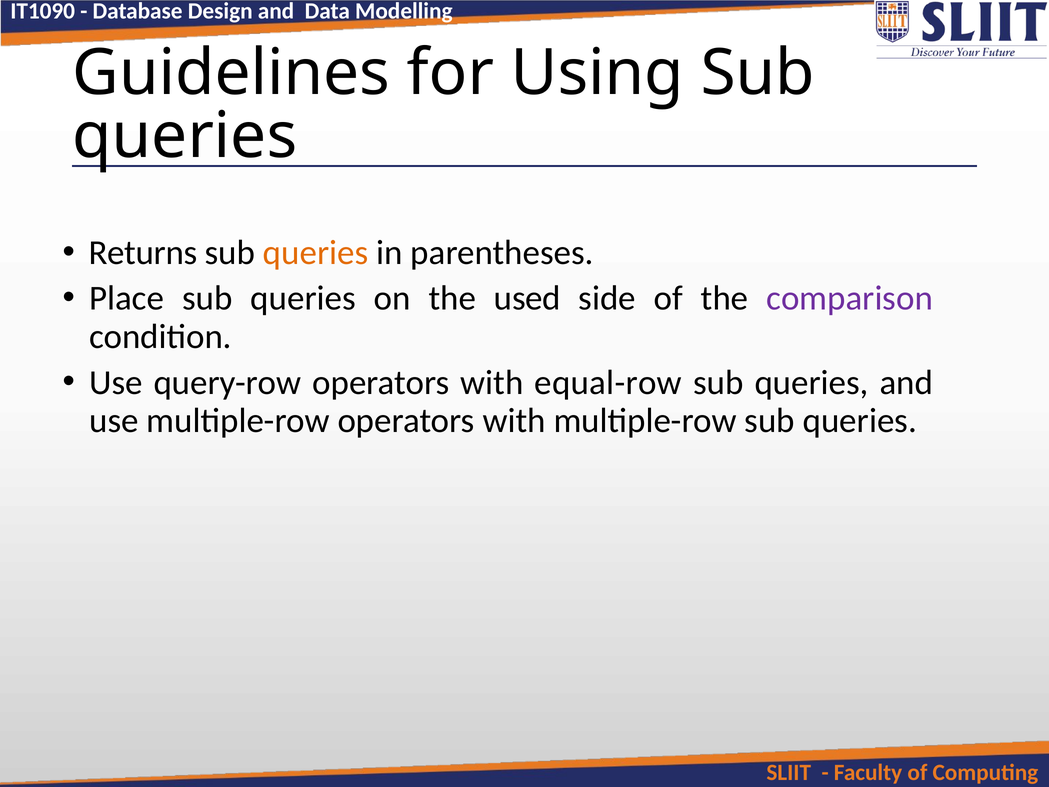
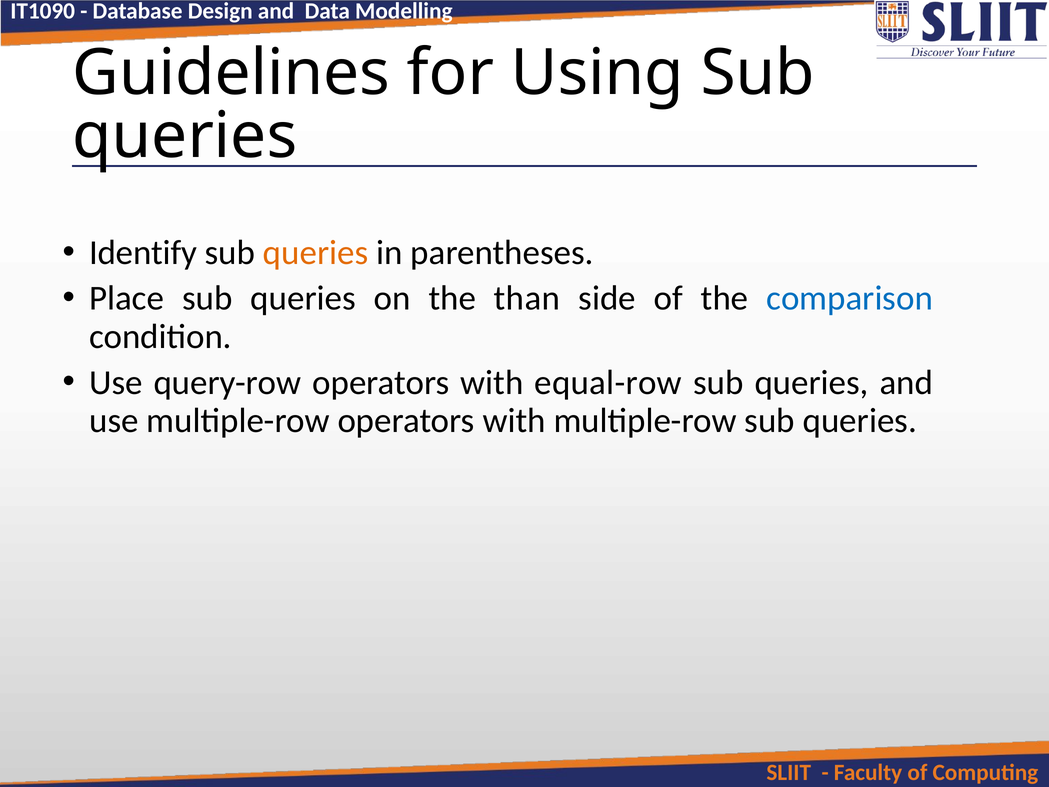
Returns: Returns -> Identify
used: used -> than
comparison colour: purple -> blue
